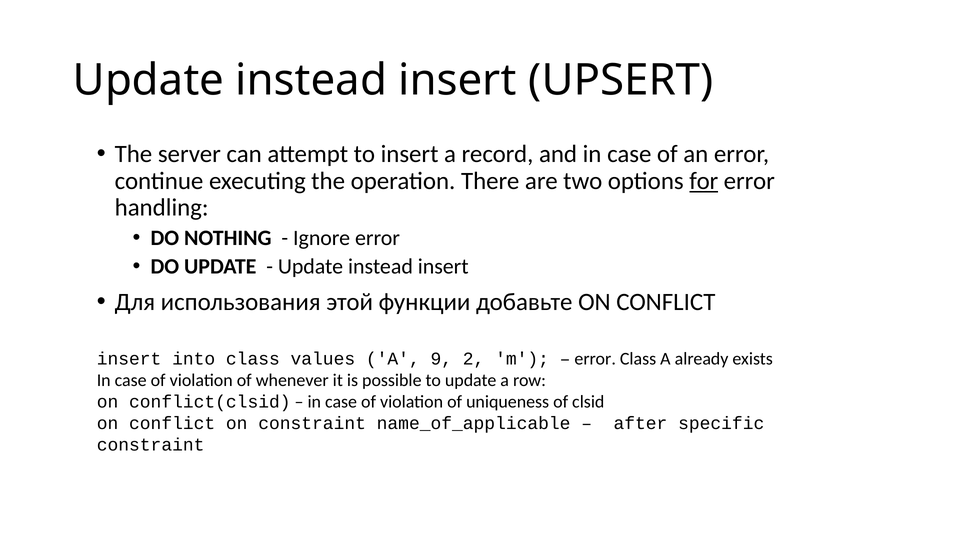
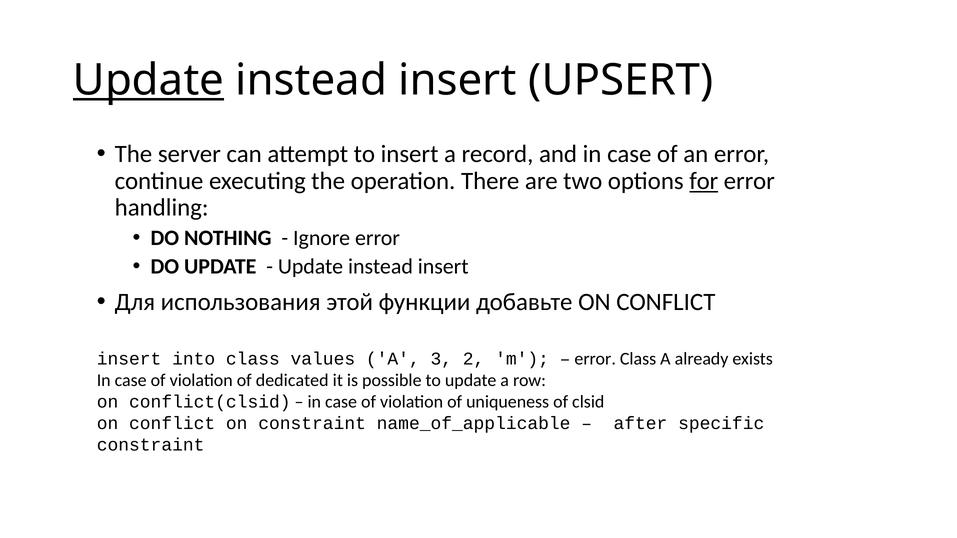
Update at (149, 80) underline: none -> present
9: 9 -> 3
whenever: whenever -> dedicated
